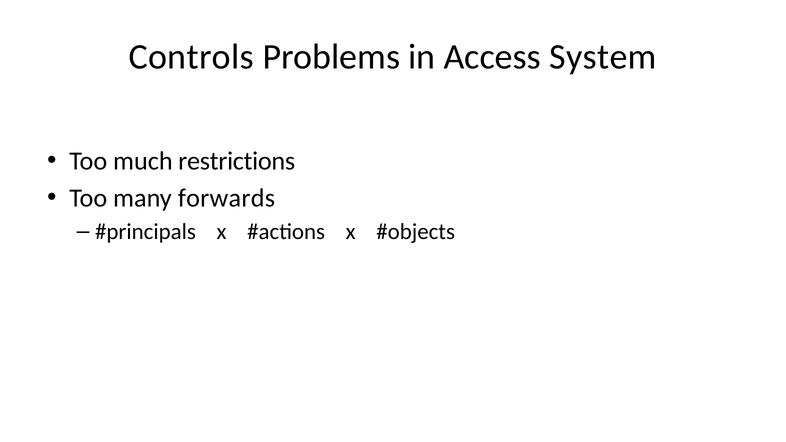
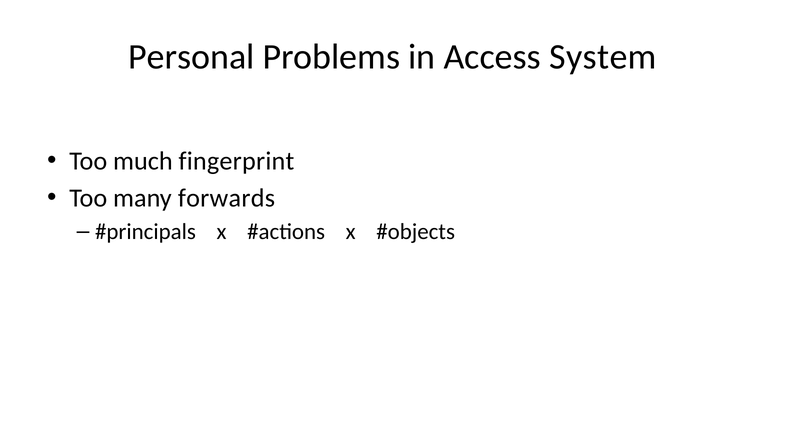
Controls: Controls -> Personal
restrictions: restrictions -> fingerprint
